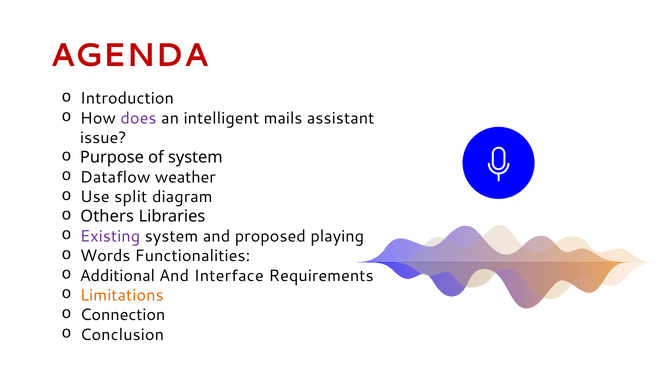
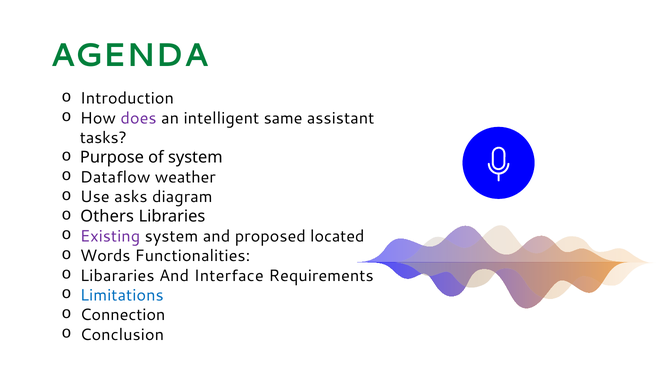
AGENDA colour: red -> green
mails: mails -> same
issue: issue -> tasks
split: split -> asks
playing: playing -> located
Additional: Additional -> Libararies
Limitations colour: orange -> blue
